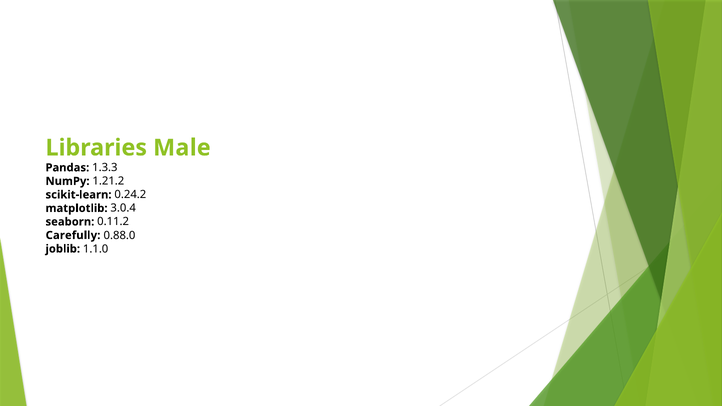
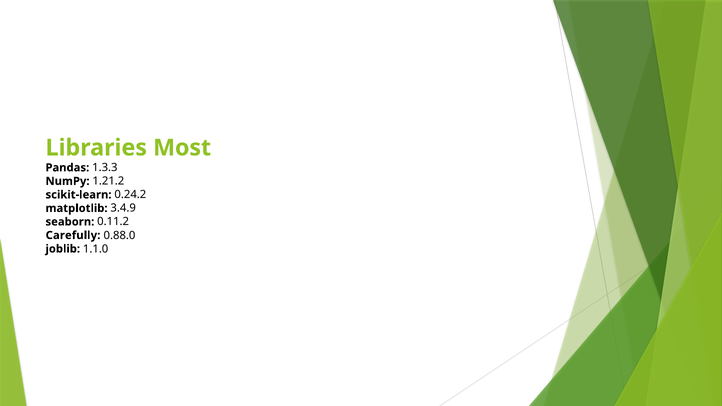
Male: Male -> Most
3.0.4: 3.0.4 -> 3.4.9
